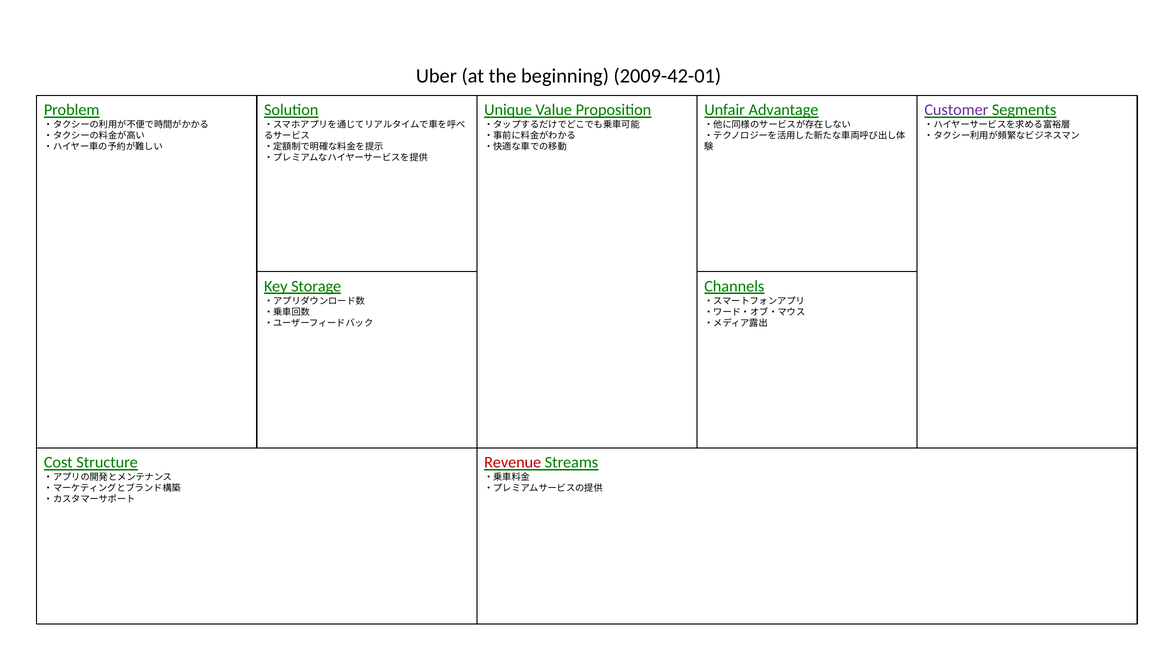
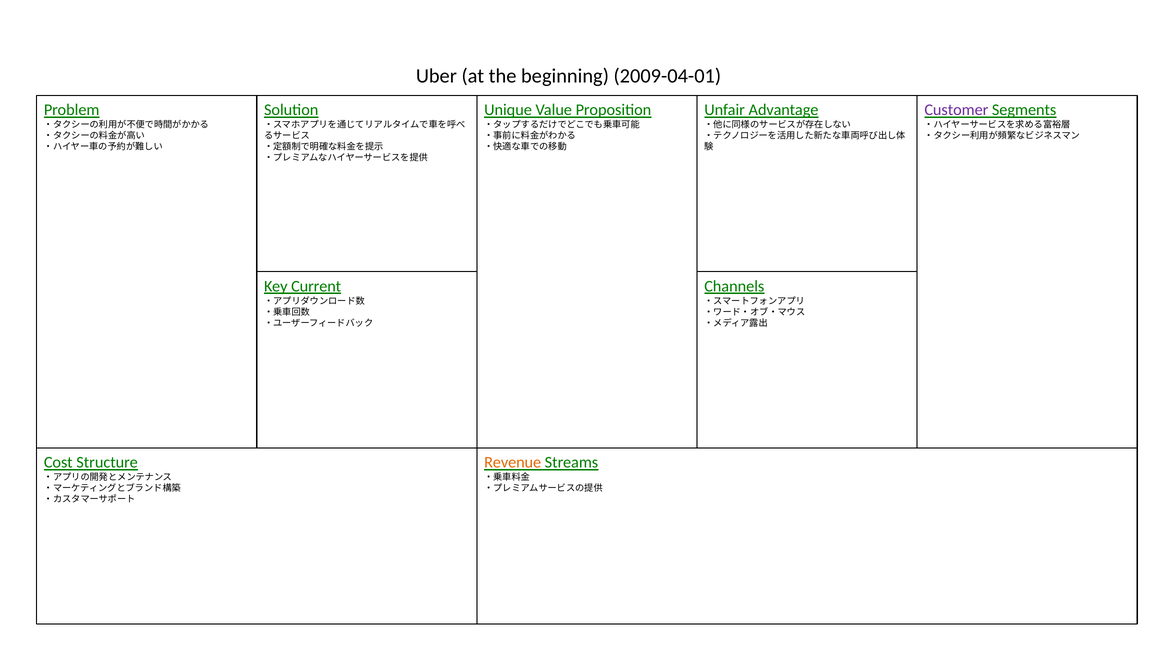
2009-42-01: 2009-42-01 -> 2009-04-01
Storage: Storage -> Current
Revenue colour: red -> orange
